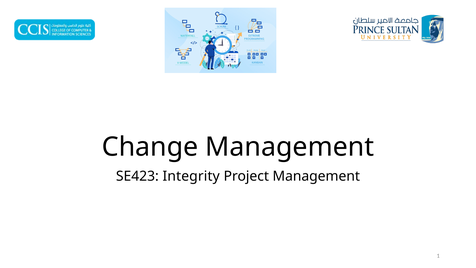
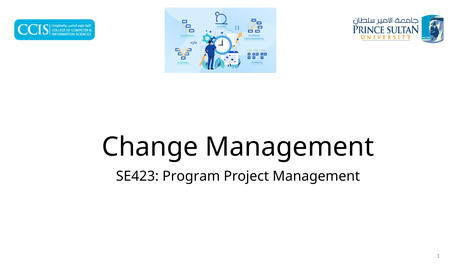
Integrity: Integrity -> Program
